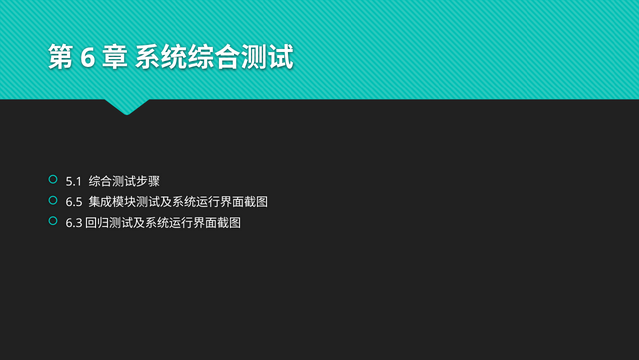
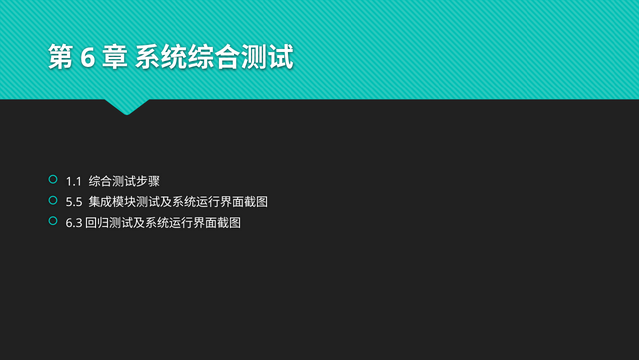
5.1: 5.1 -> 1.1
6.5: 6.5 -> 5.5
